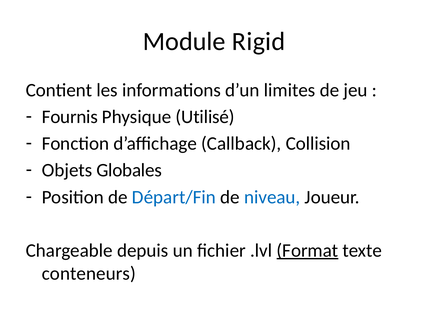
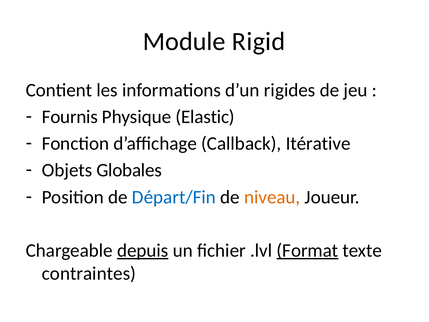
limites: limites -> rigides
Utilisé: Utilisé -> Elastic
Collision: Collision -> Itérative
niveau colour: blue -> orange
depuis underline: none -> present
conteneurs: conteneurs -> contraintes
